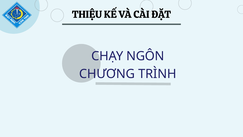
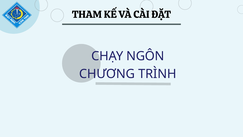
THIỆU: THIỆU -> THAM
